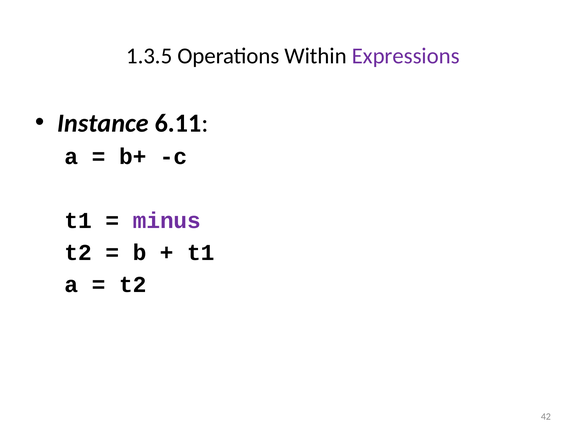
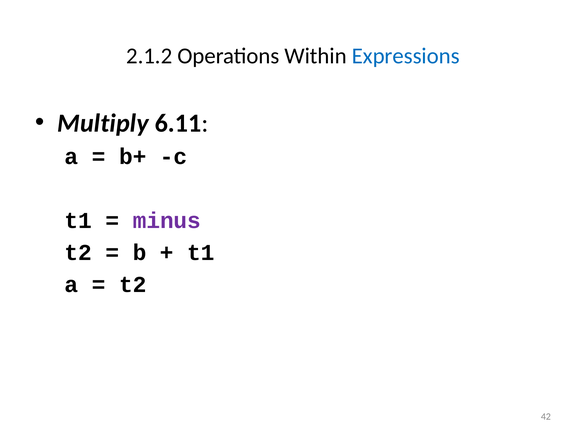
1.3.5: 1.3.5 -> 2.1.2
Expressions colour: purple -> blue
Instance: Instance -> Multiply
